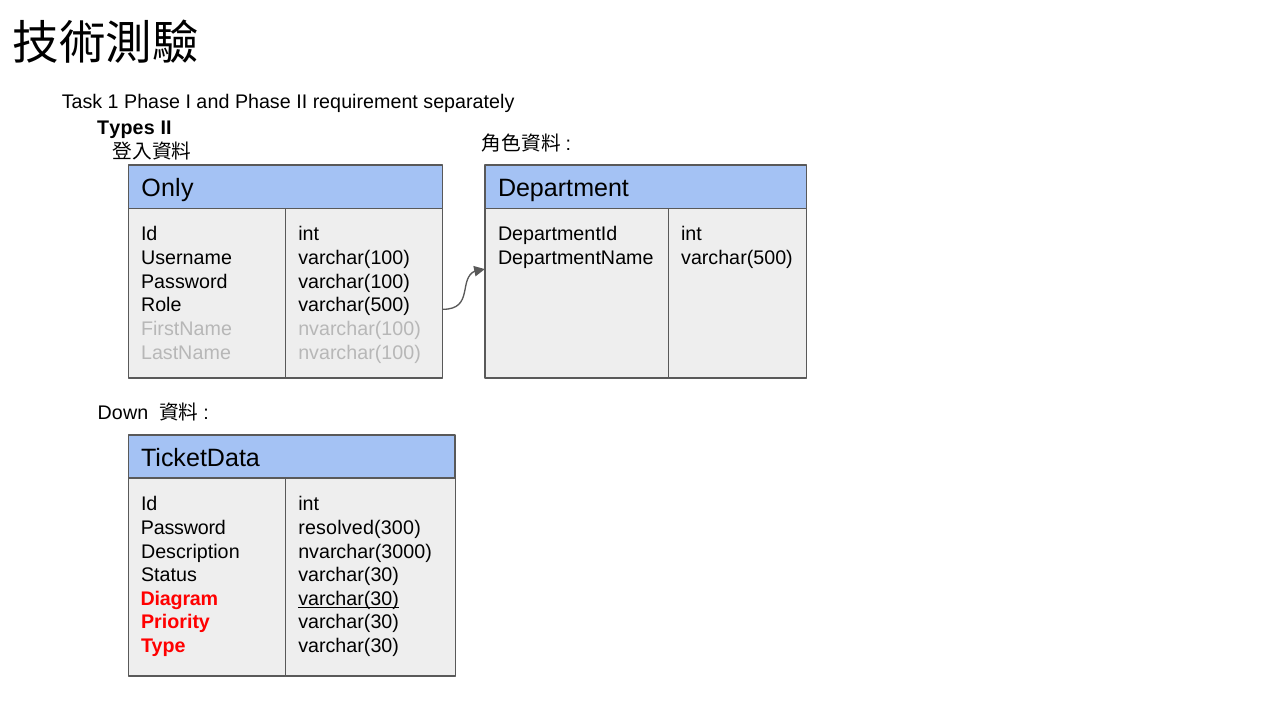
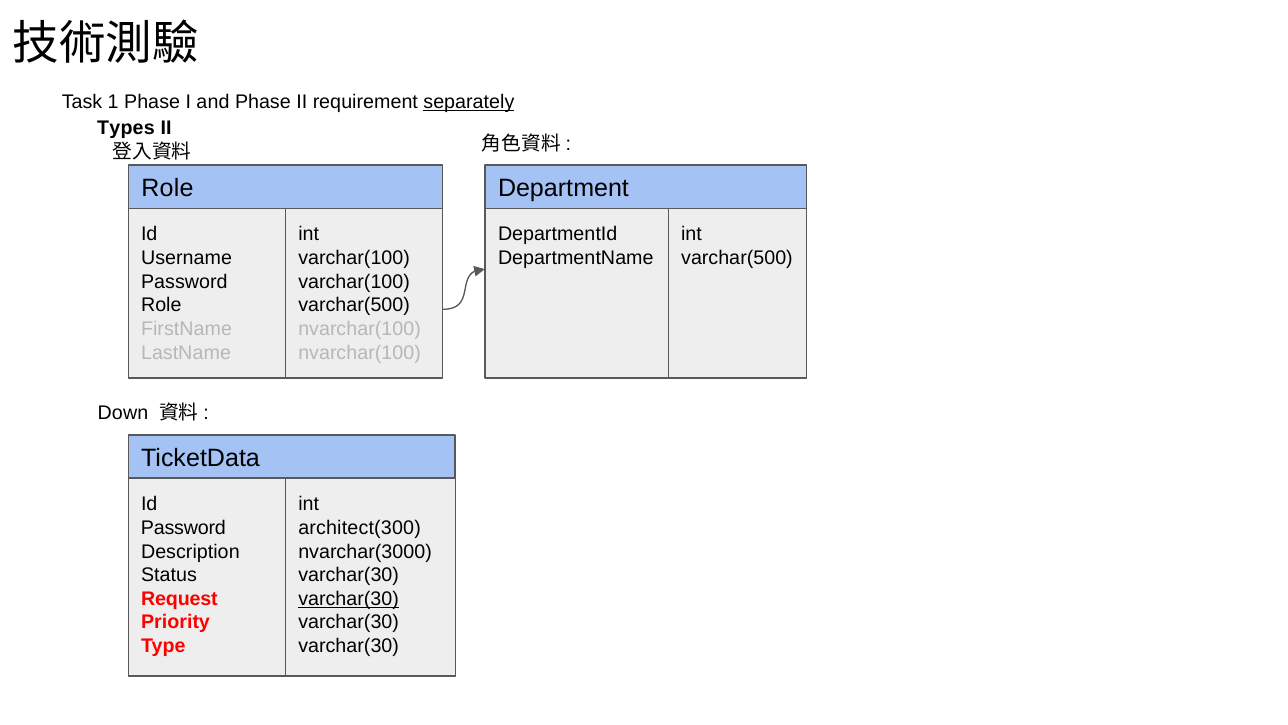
separately underline: none -> present
Only at (167, 188): Only -> Role
resolved(300: resolved(300 -> architect(300
Diagram: Diagram -> Request
